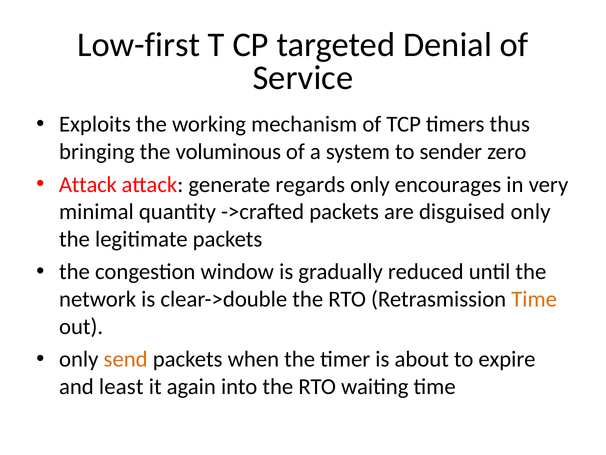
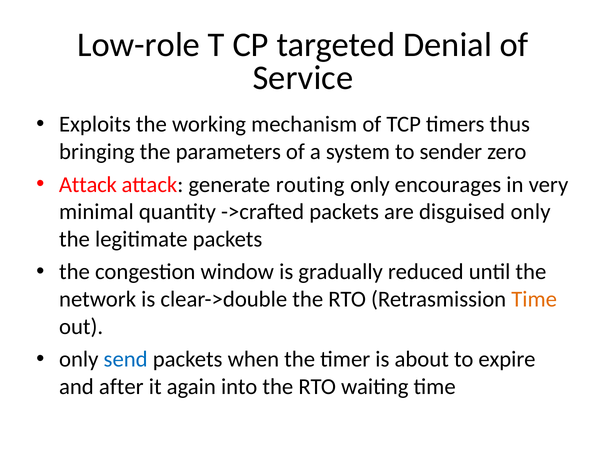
Low-first: Low-first -> Low-role
voluminous: voluminous -> parameters
regards: regards -> routing
send colour: orange -> blue
least: least -> after
